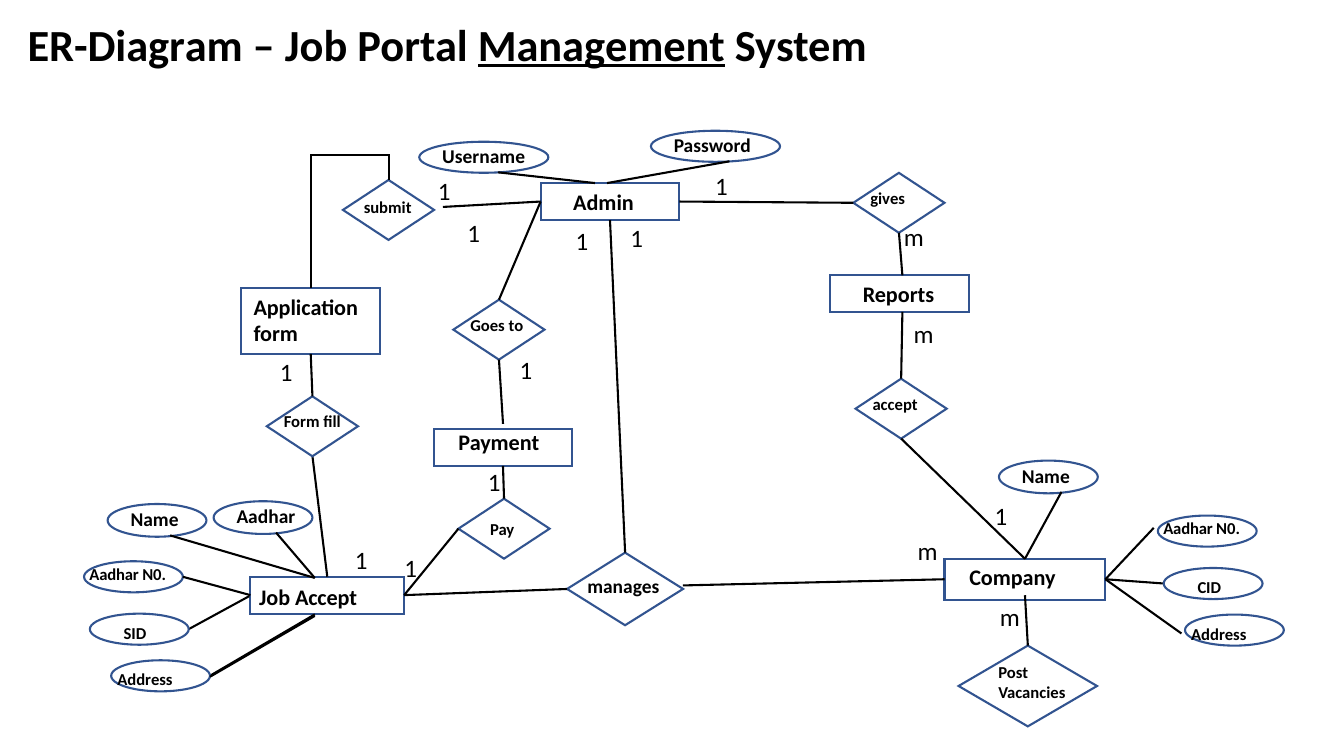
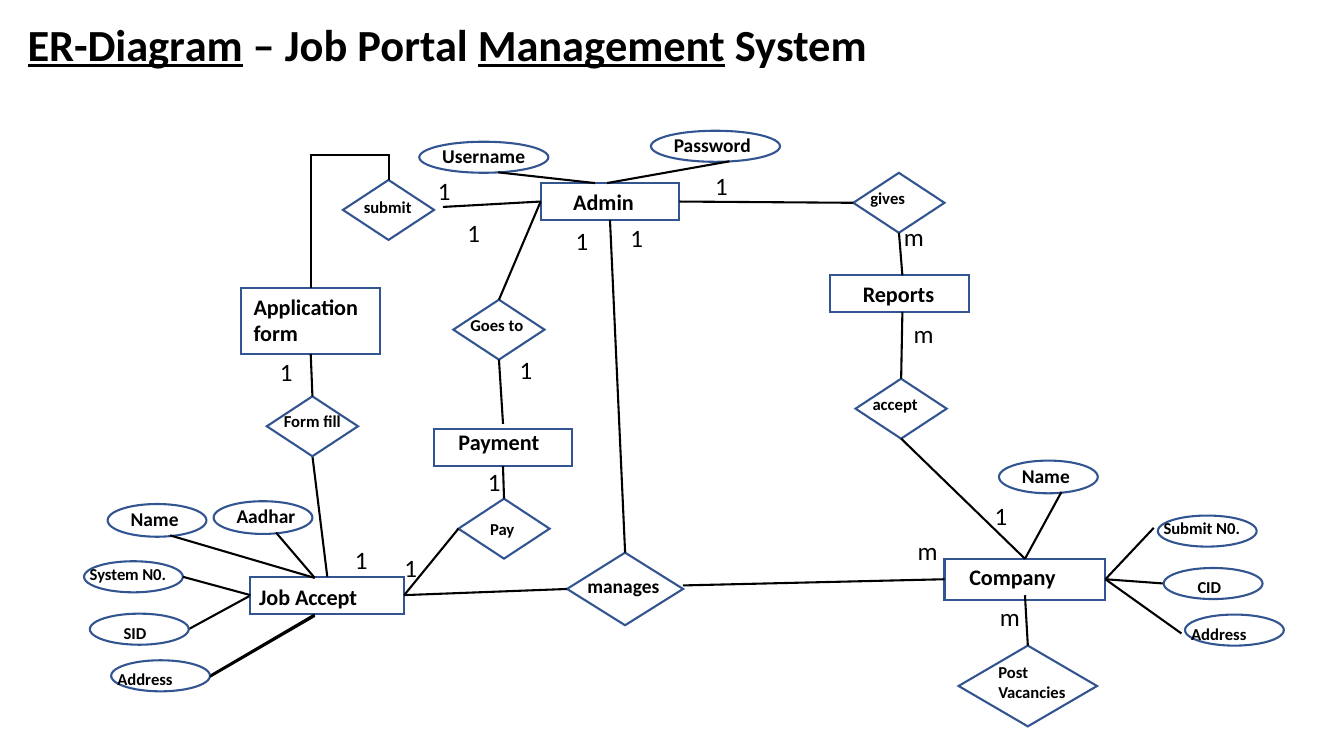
ER-Diagram underline: none -> present
Aadhar at (1188, 529): Aadhar -> Submit
Aadhar at (114, 575): Aadhar -> System
